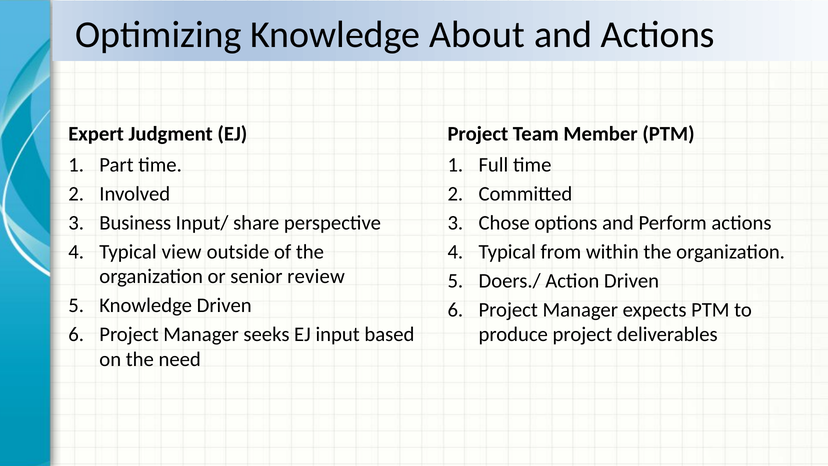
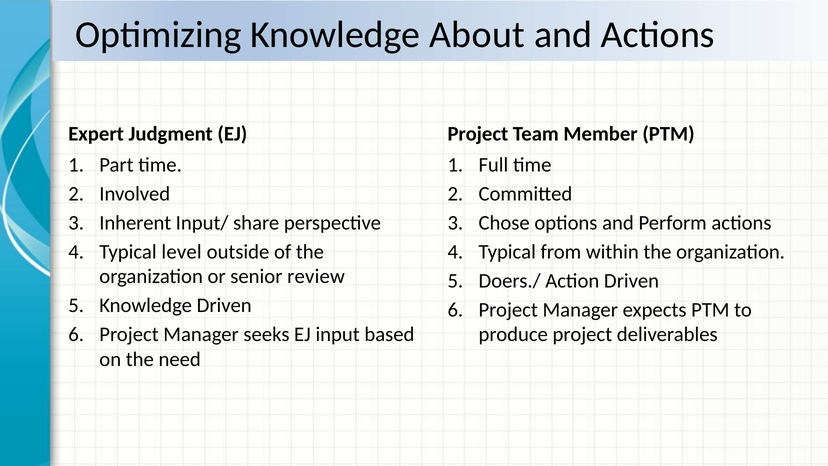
Business: Business -> Inherent
view: view -> level
